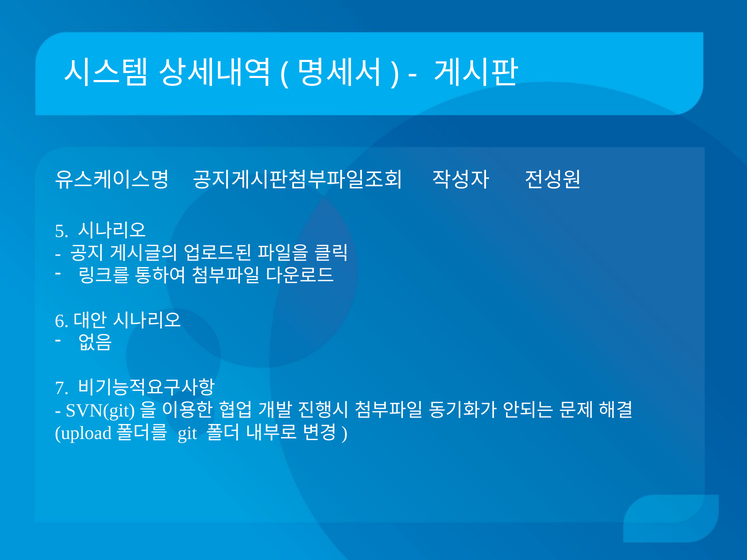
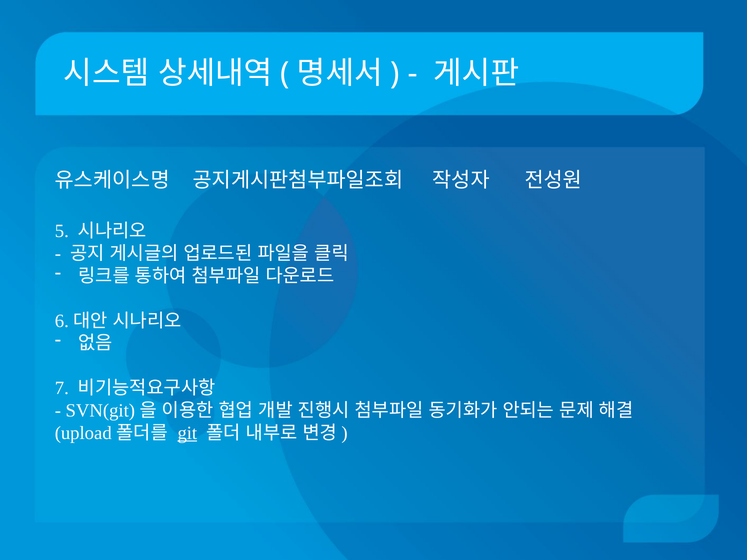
git underline: none -> present
